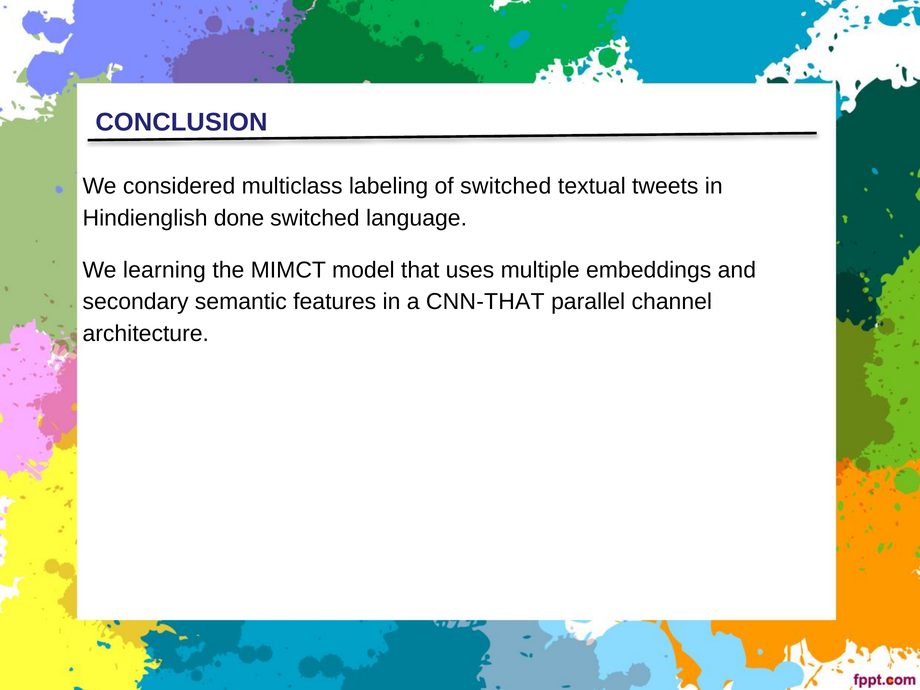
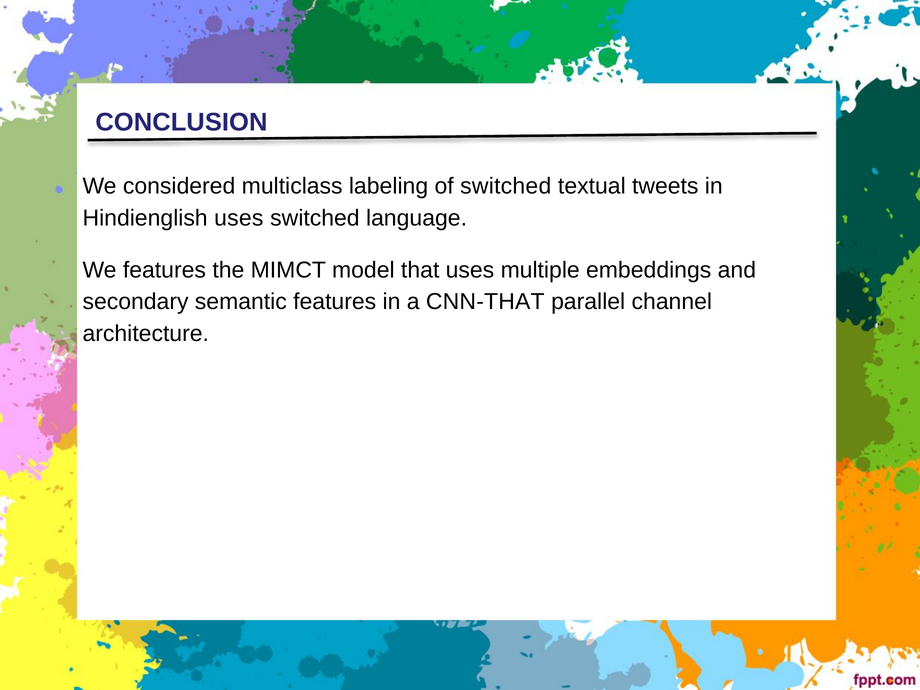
Hindienglish done: done -> uses
We learning: learning -> features
